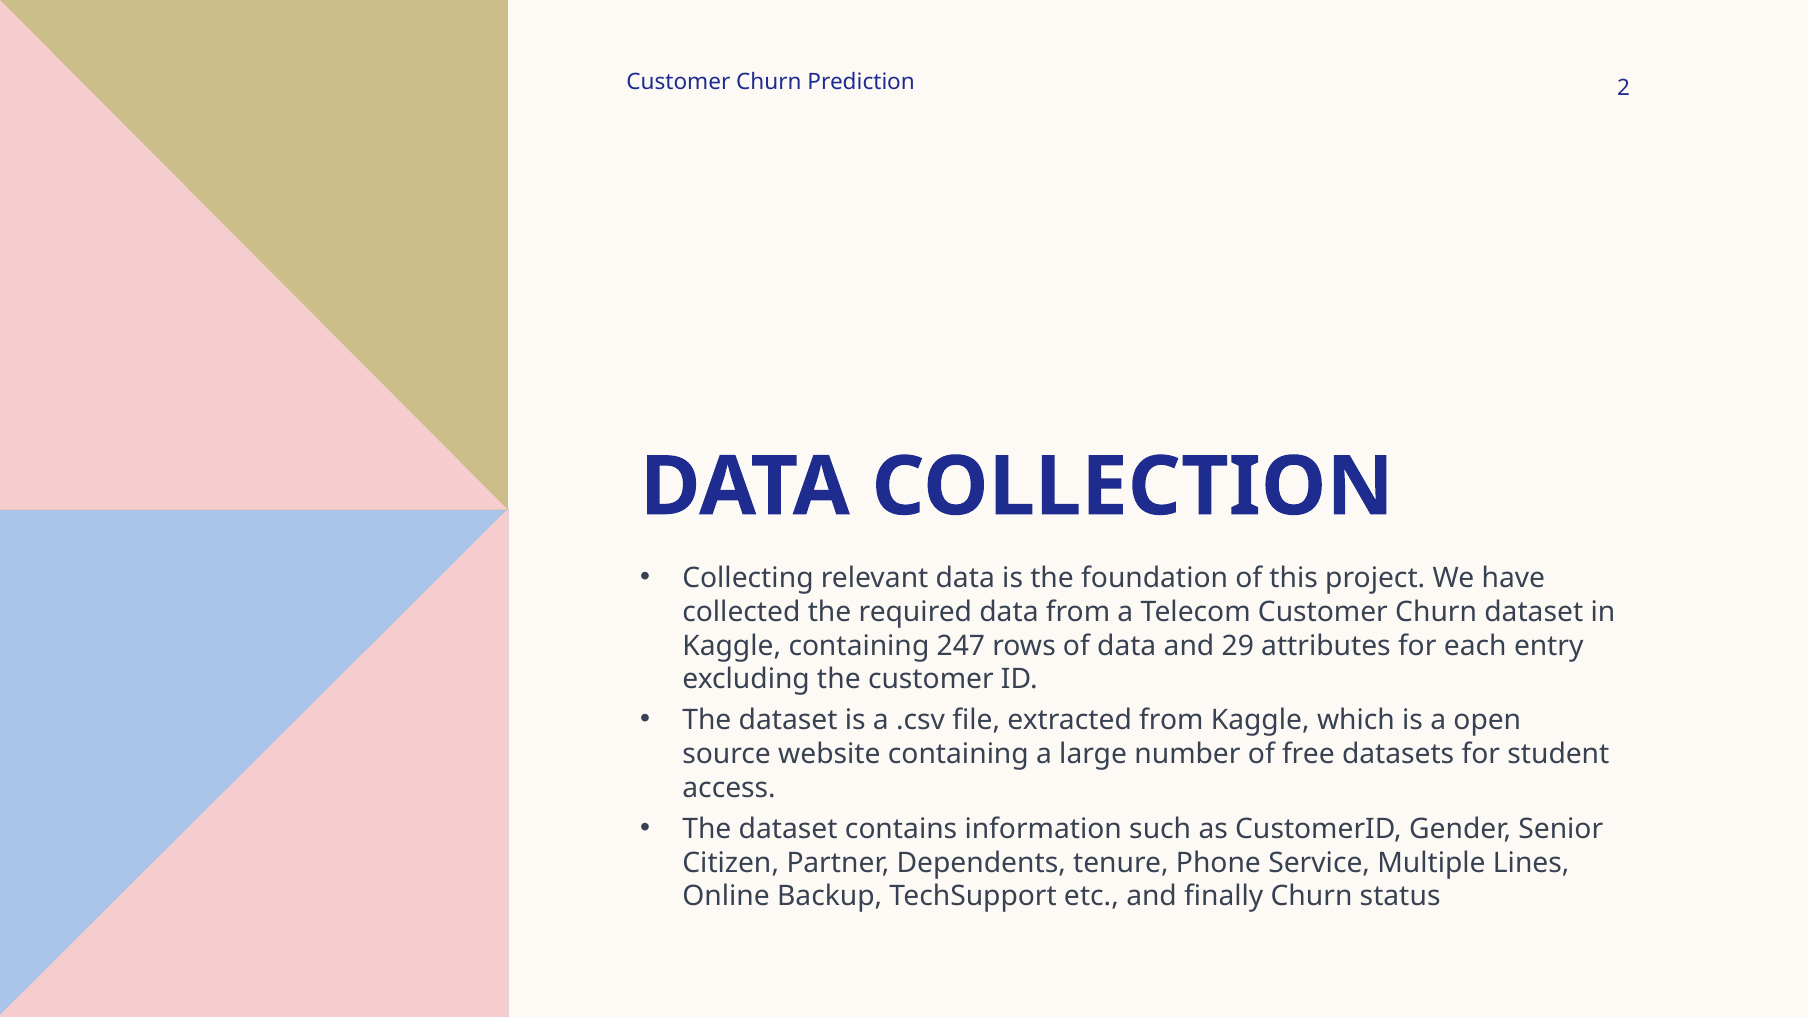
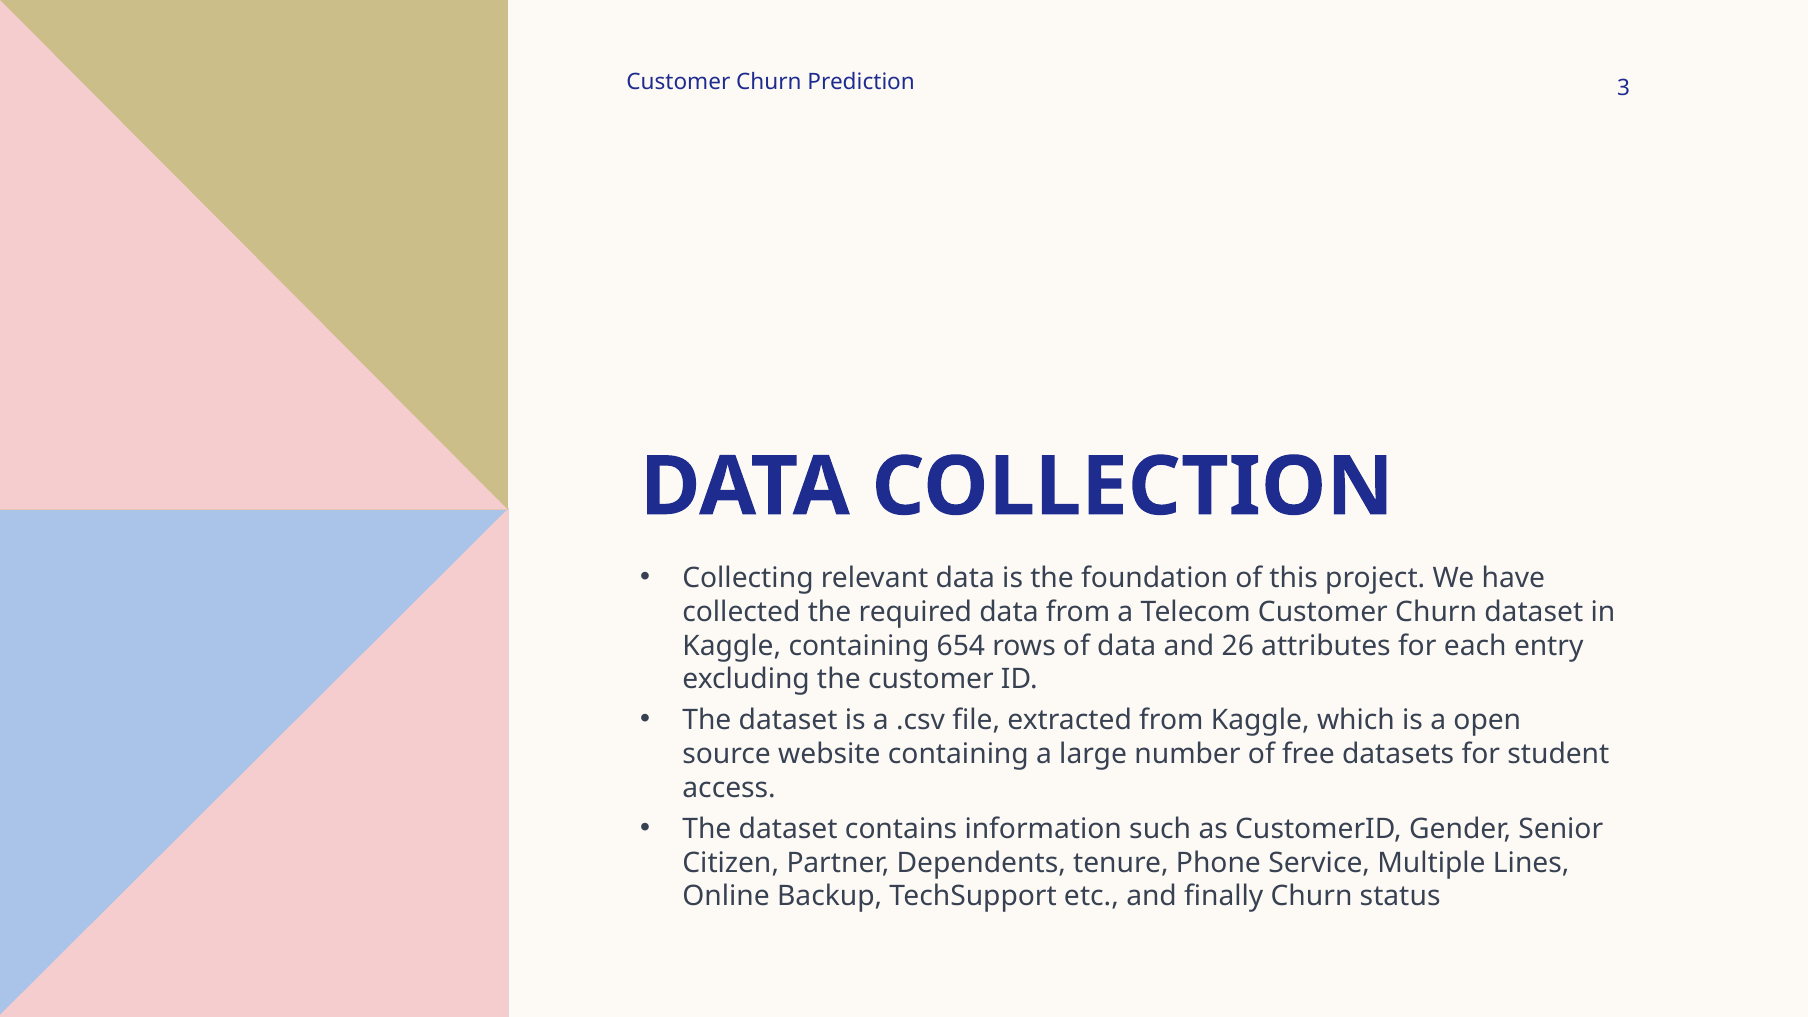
2: 2 -> 3
247: 247 -> 654
29: 29 -> 26
